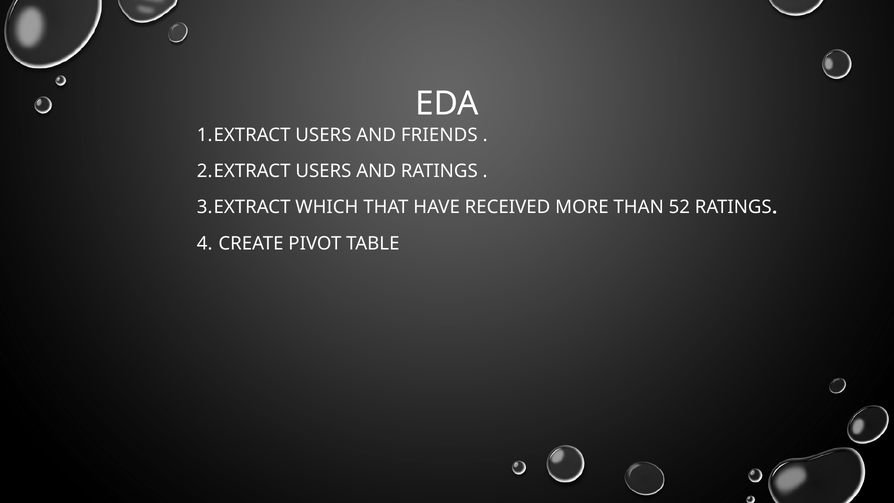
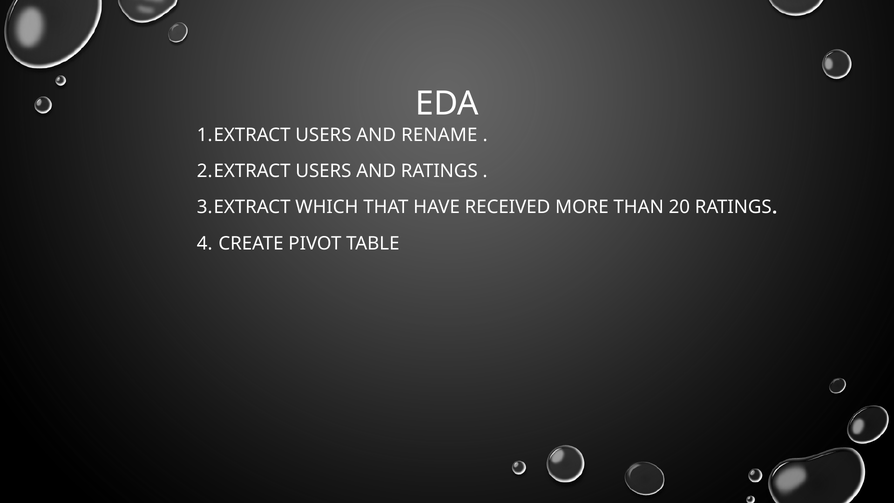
FRIENDS: FRIENDS -> RENAME
52: 52 -> 20
